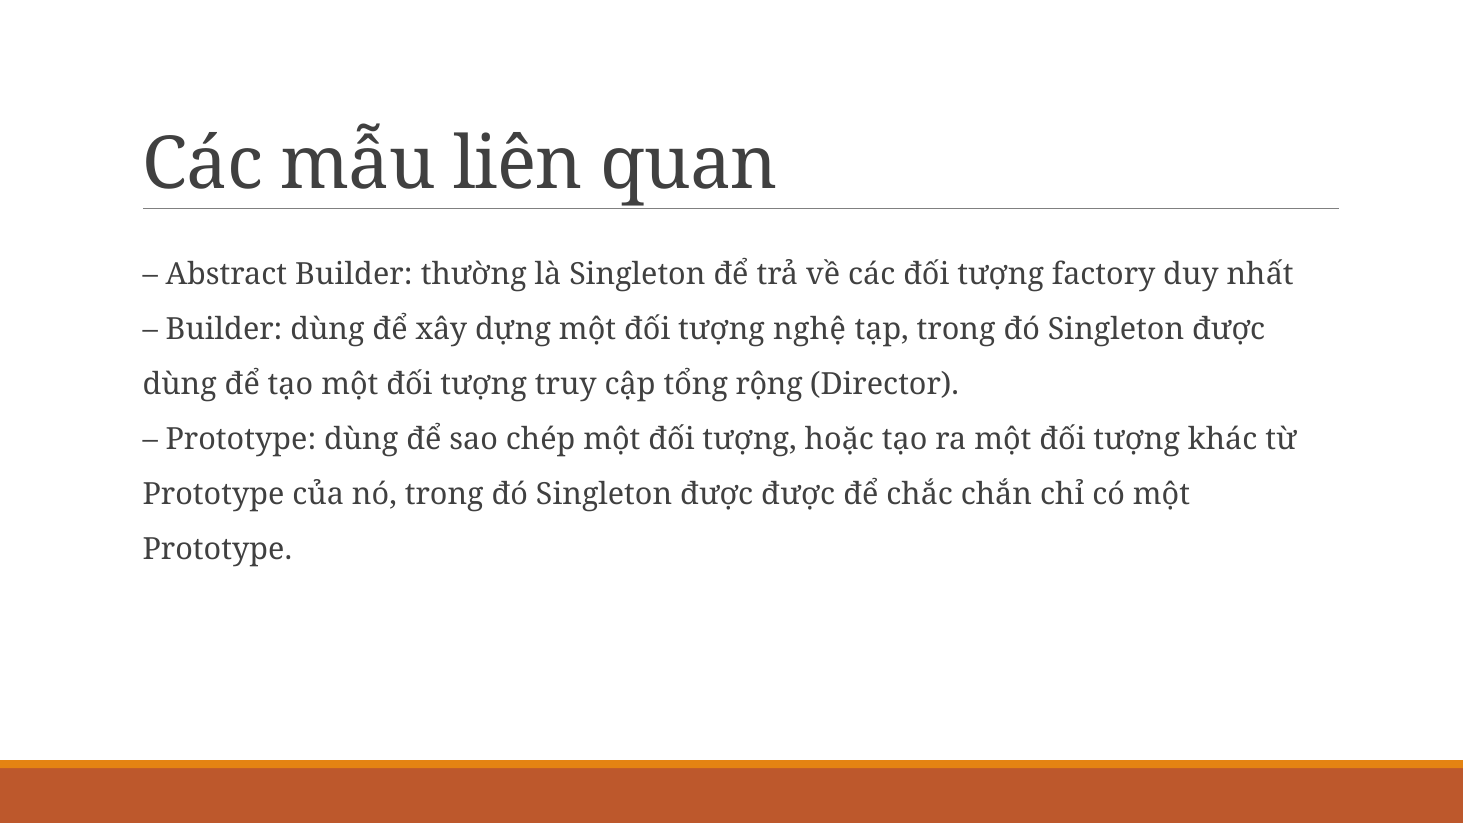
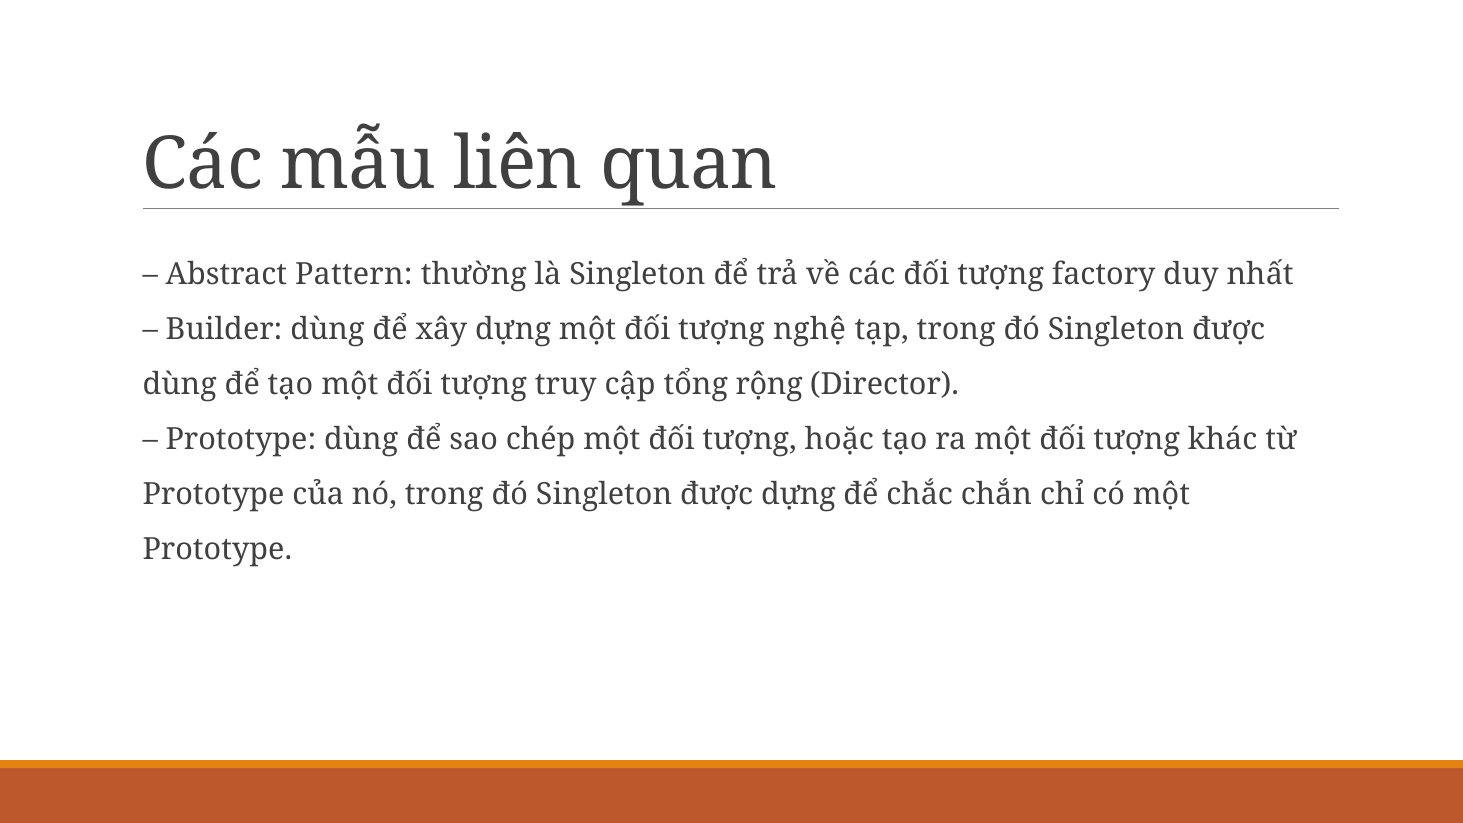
Abstract Builder: Builder -> Pattern
được được: được -> dựng
